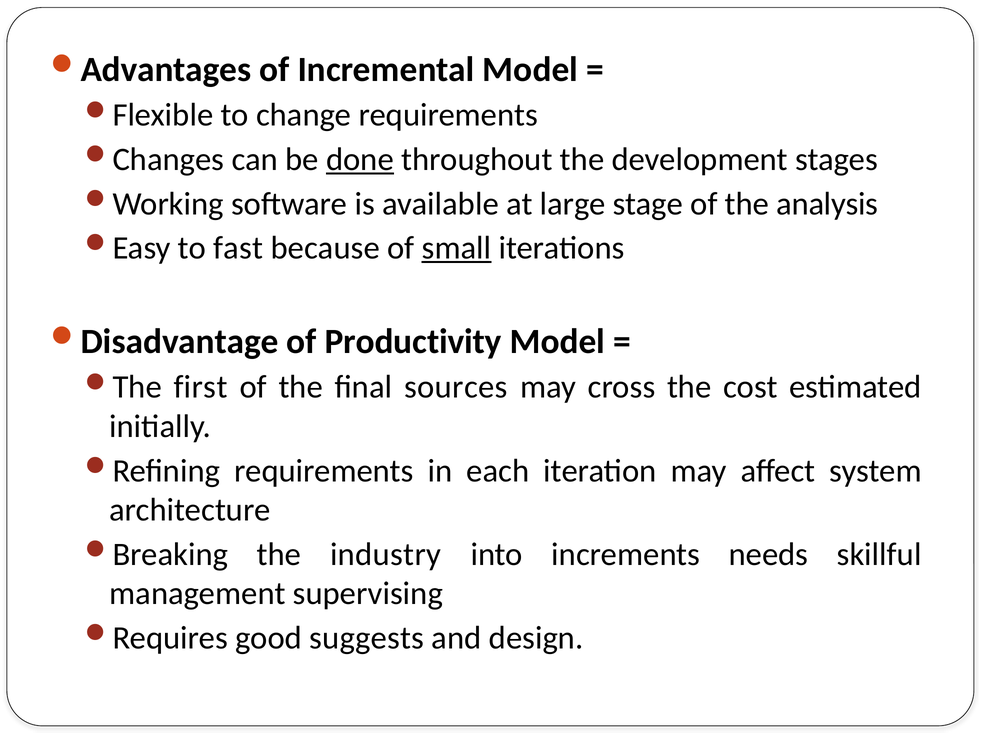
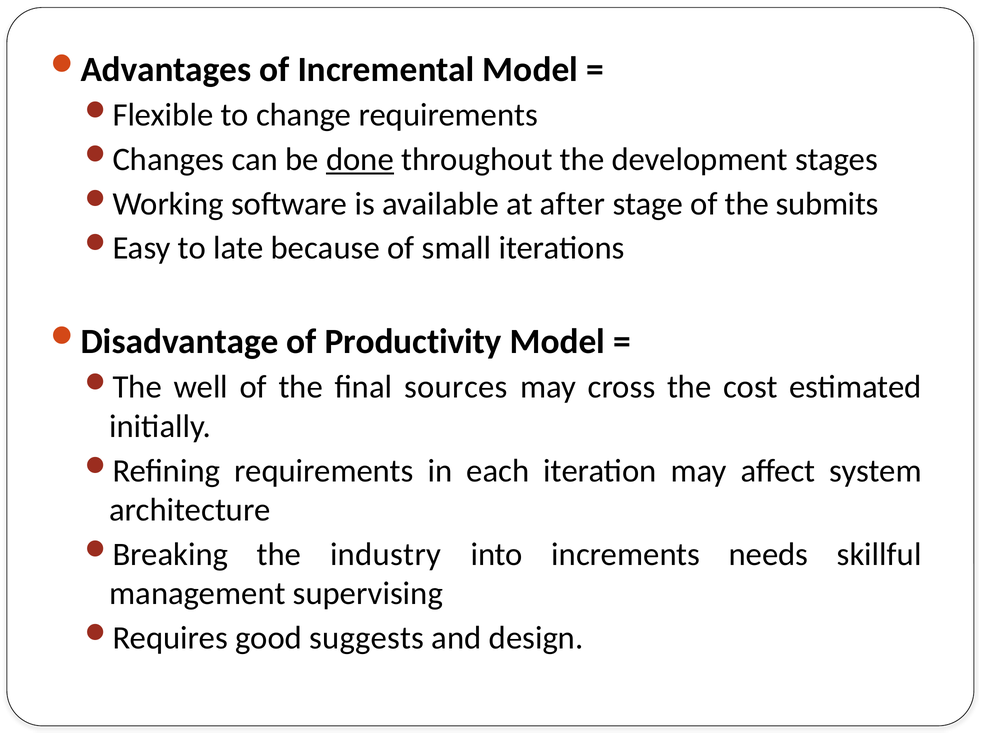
large: large -> after
analysis: analysis -> submits
fast: fast -> late
small underline: present -> none
first: first -> well
